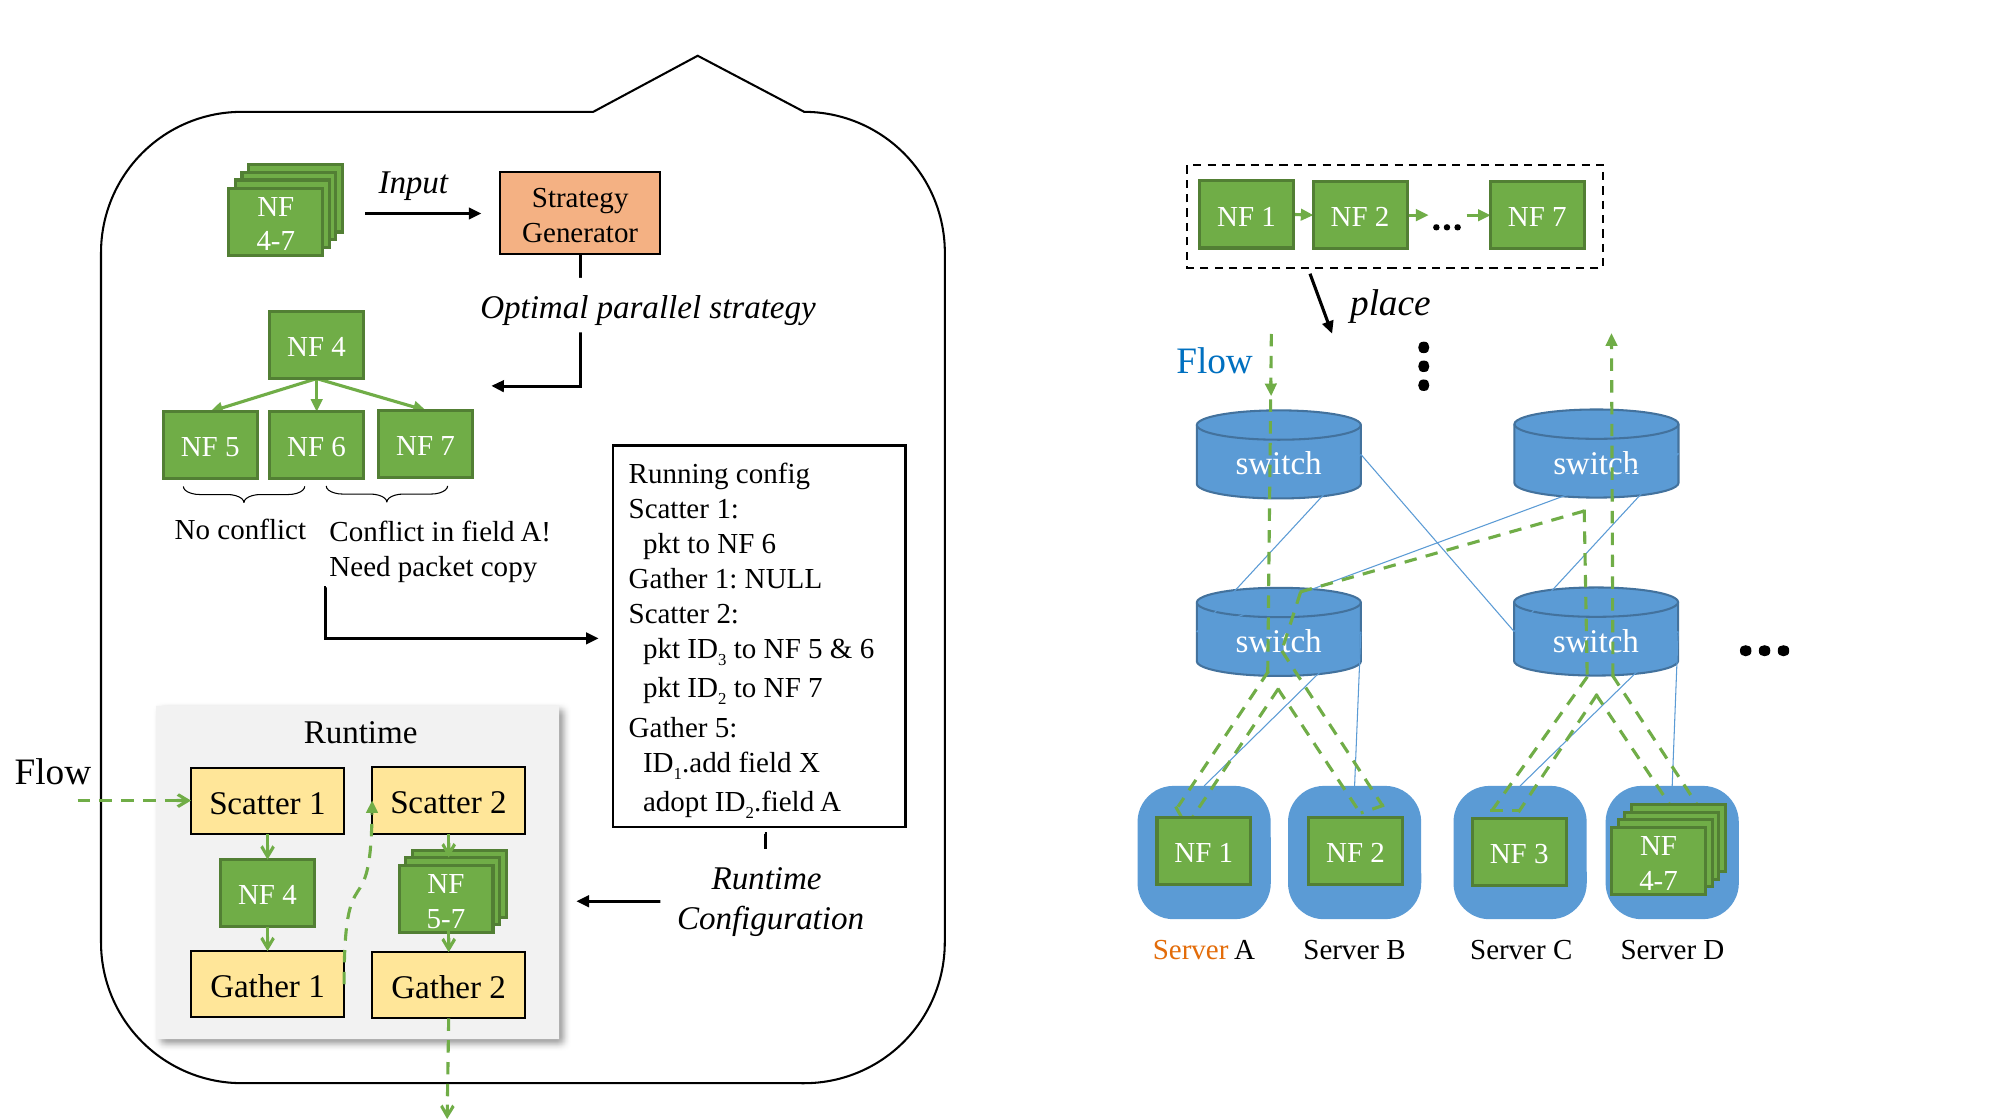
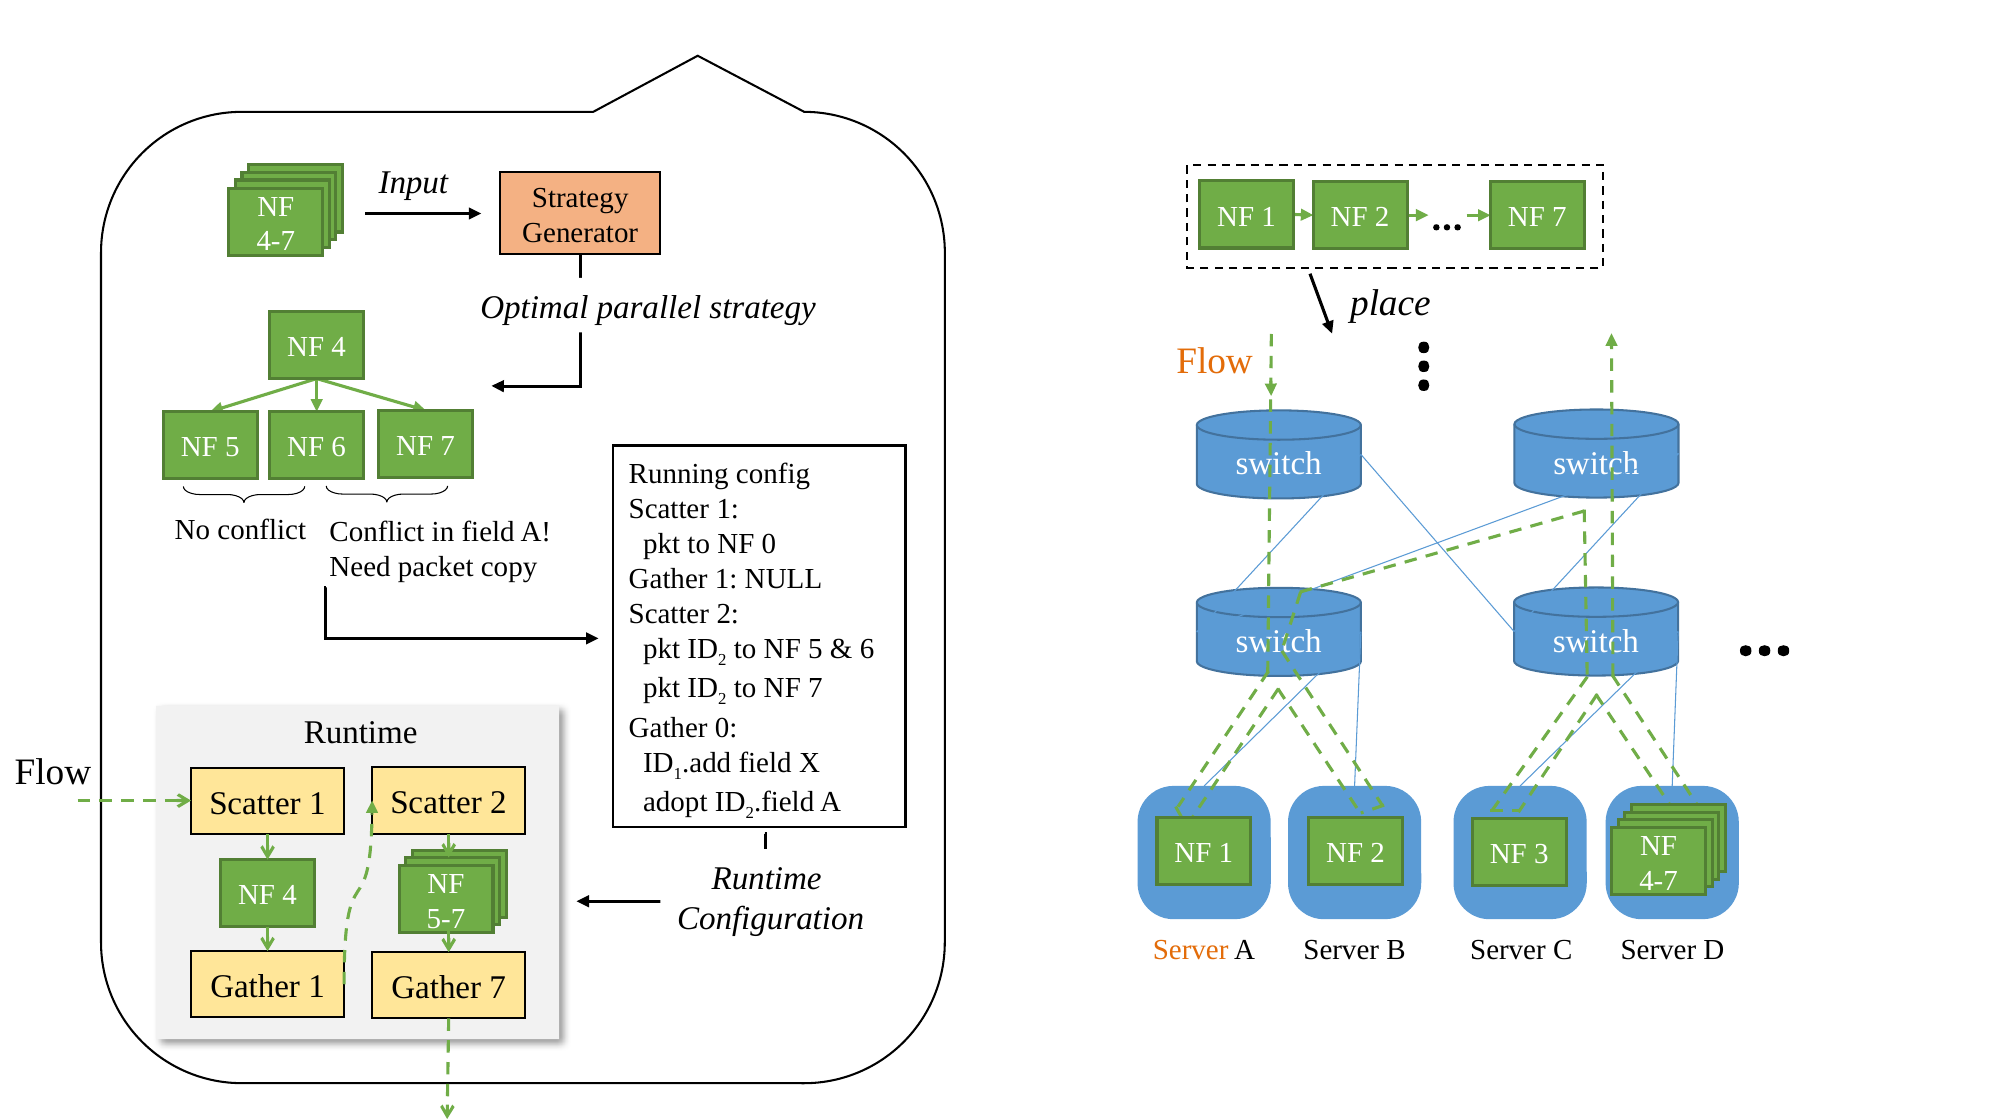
Flow at (1215, 361) colour: blue -> orange
to NF 6: 6 -> 0
3 at (722, 660): 3 -> 2
Gather 5: 5 -> 0
Gather 2: 2 -> 7
